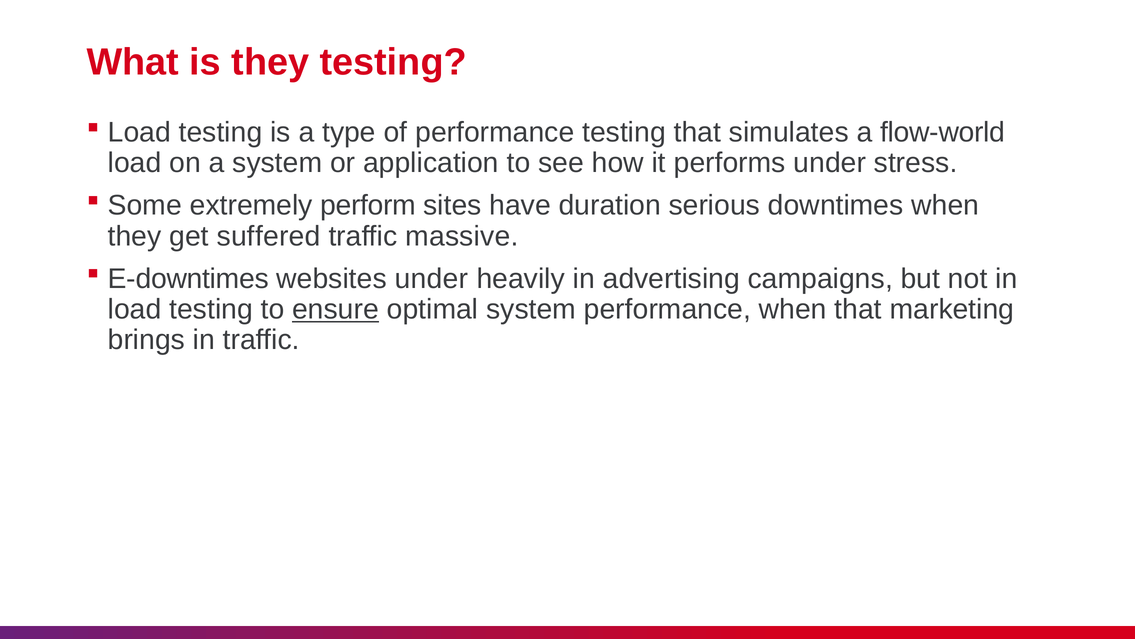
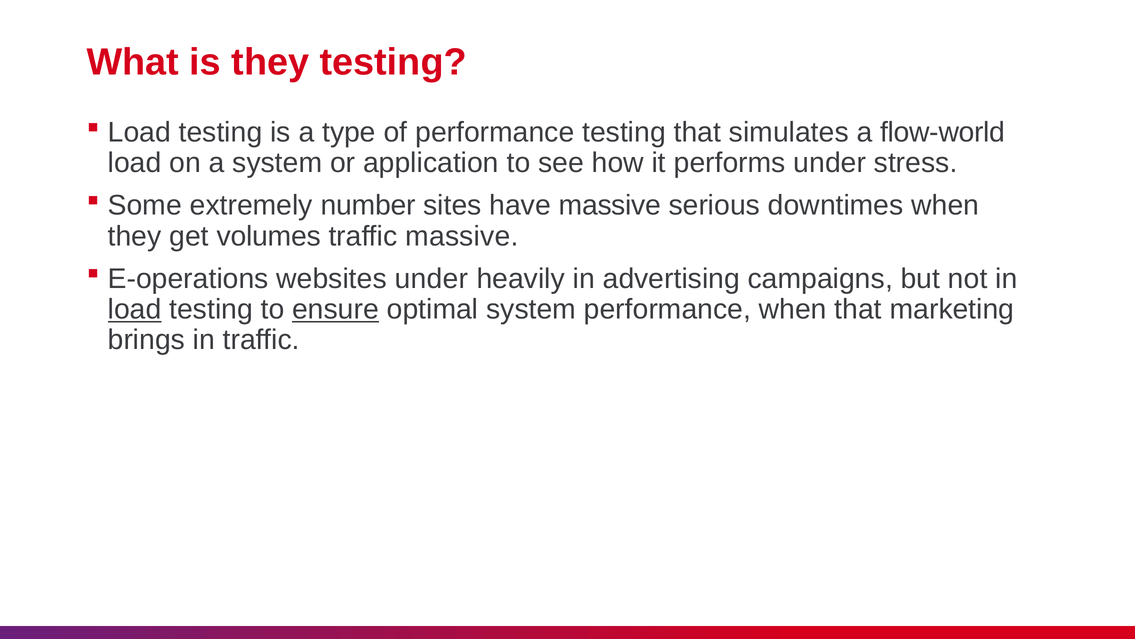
perform: perform -> number
have duration: duration -> massive
suffered: suffered -> volumes
E-downtimes: E-downtimes -> E-operations
load at (135, 309) underline: none -> present
